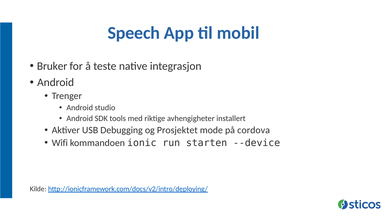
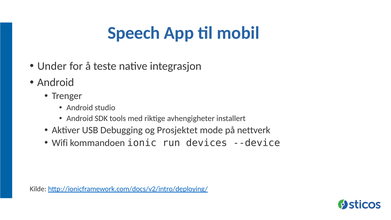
Bruker: Bruker -> Under
cordova: cordova -> nettverk
starten: starten -> devices
